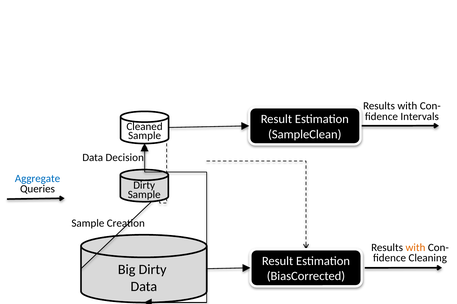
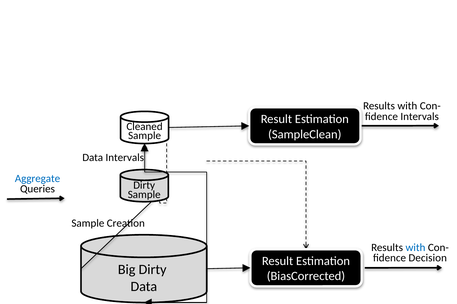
Data Decision: Decision -> Intervals
with at (415, 248) colour: orange -> blue
Cleaning: Cleaning -> Decision
